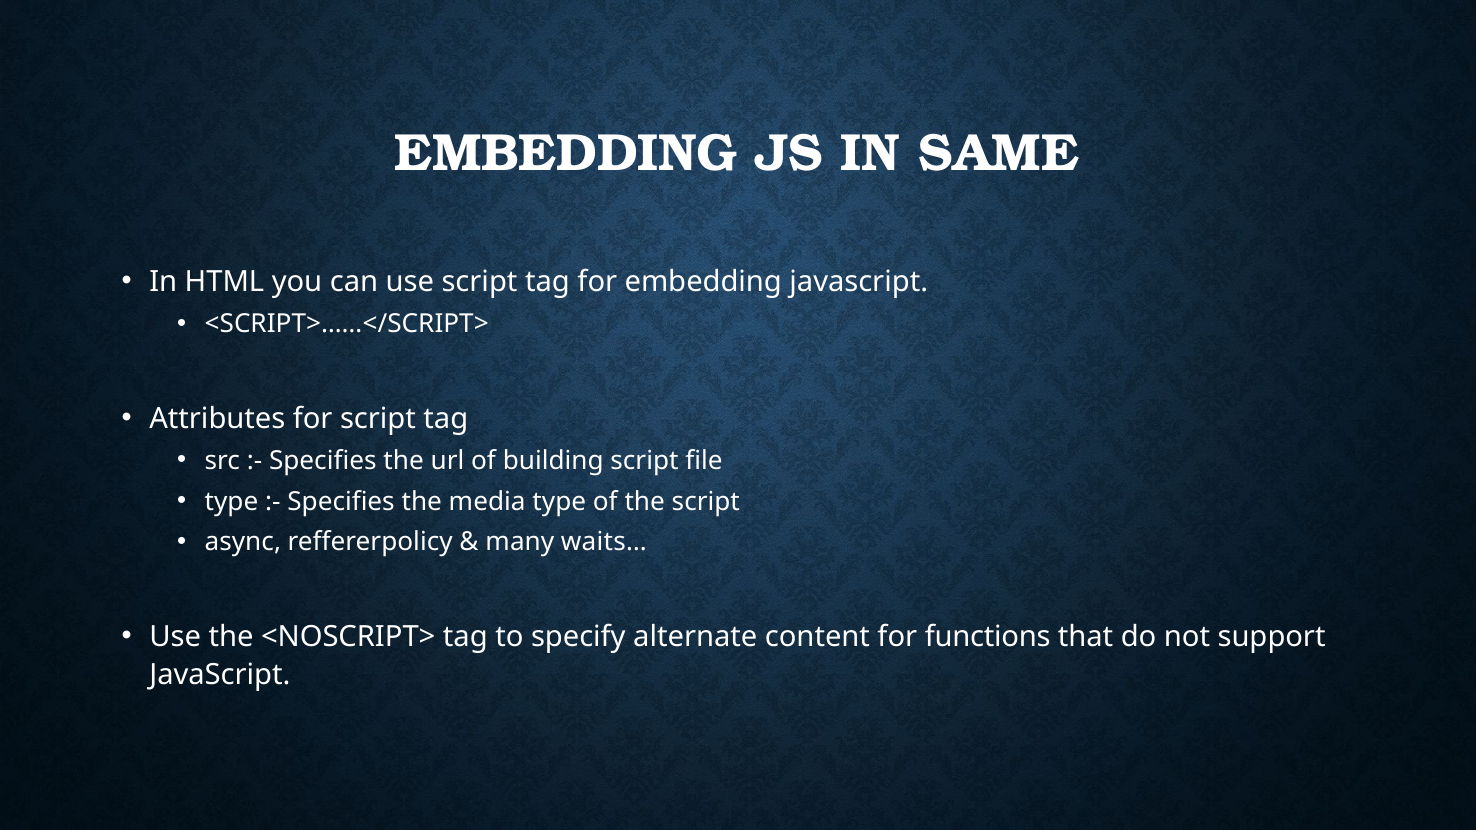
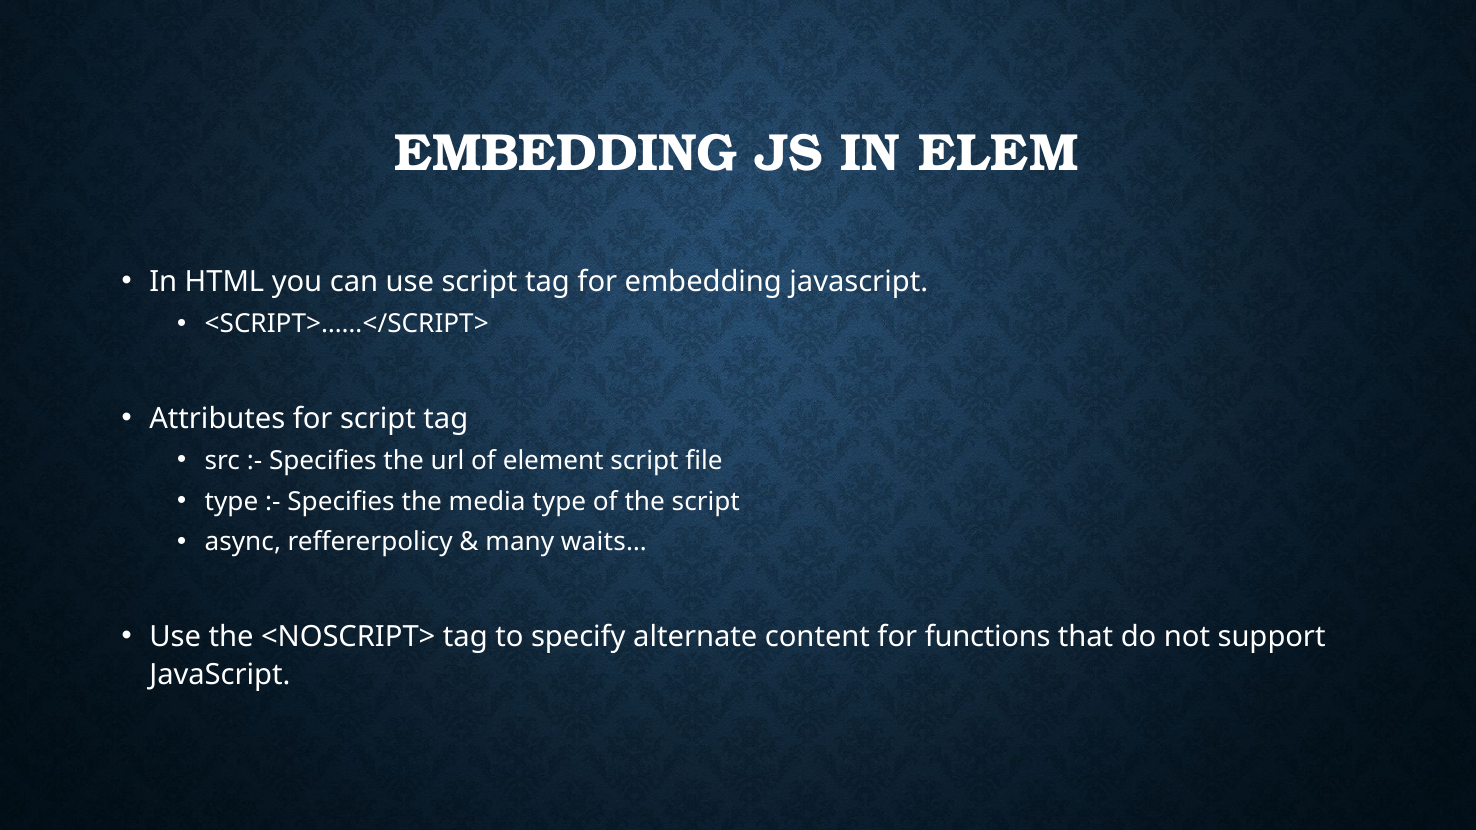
SAME: SAME -> ELEM
building: building -> element
